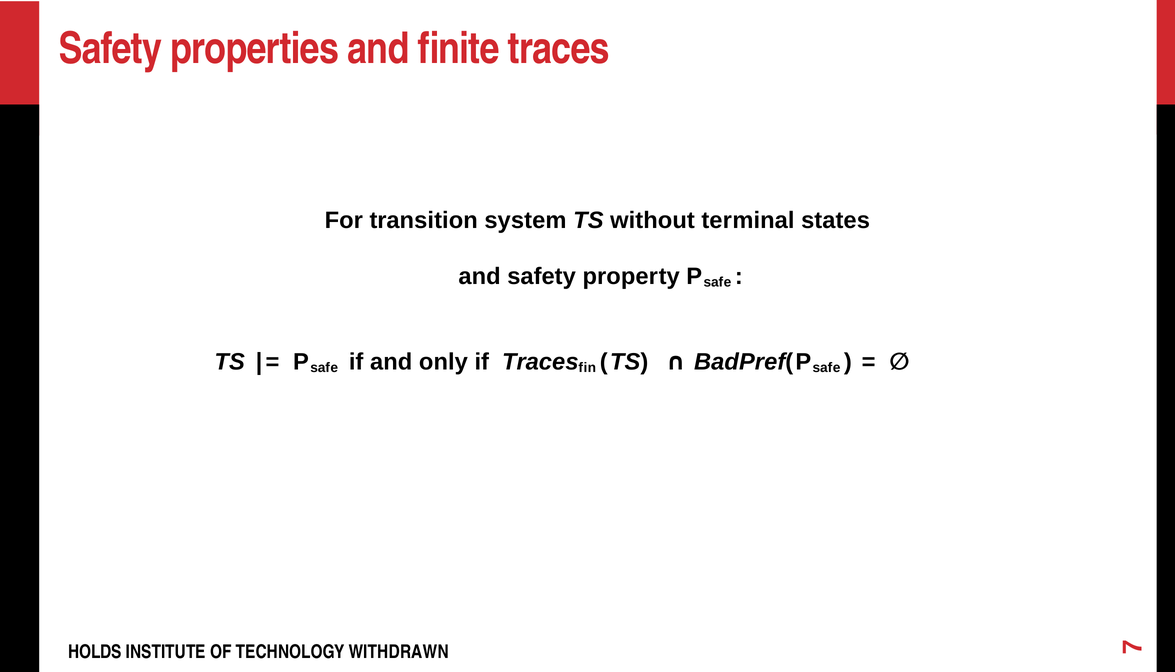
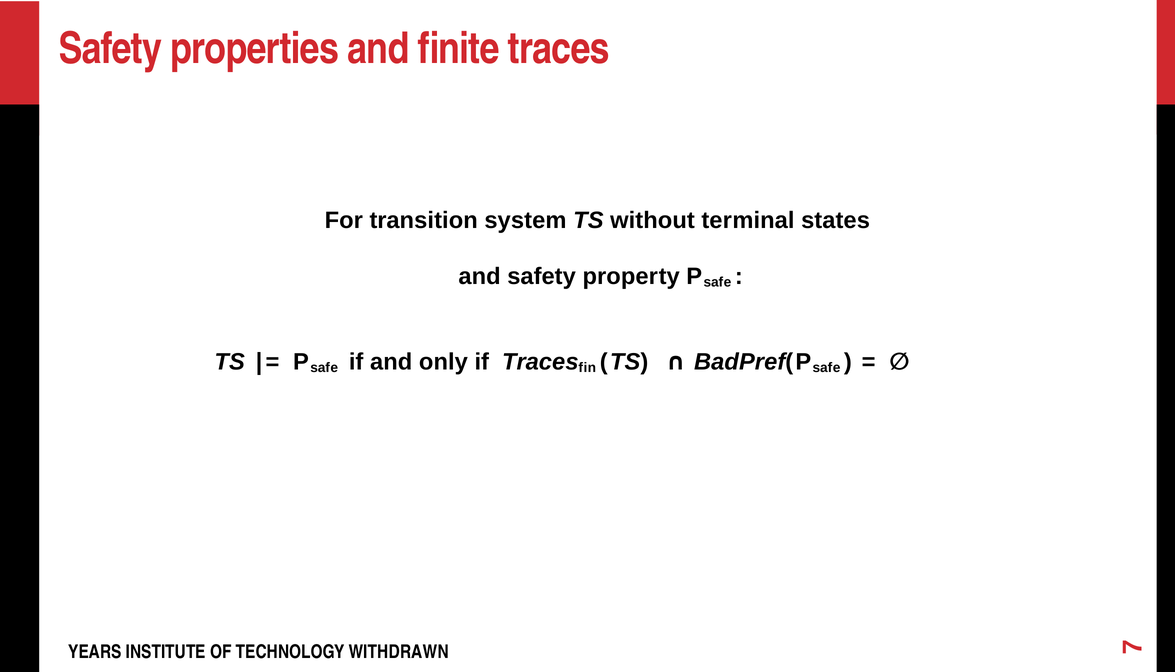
HOLDS: HOLDS -> YEARS
